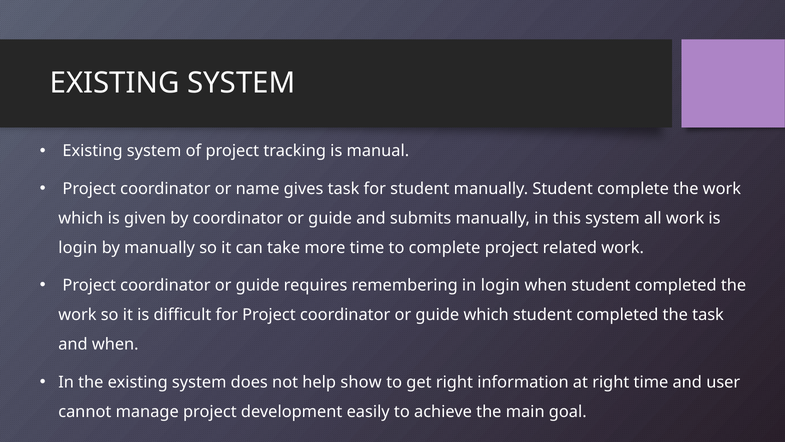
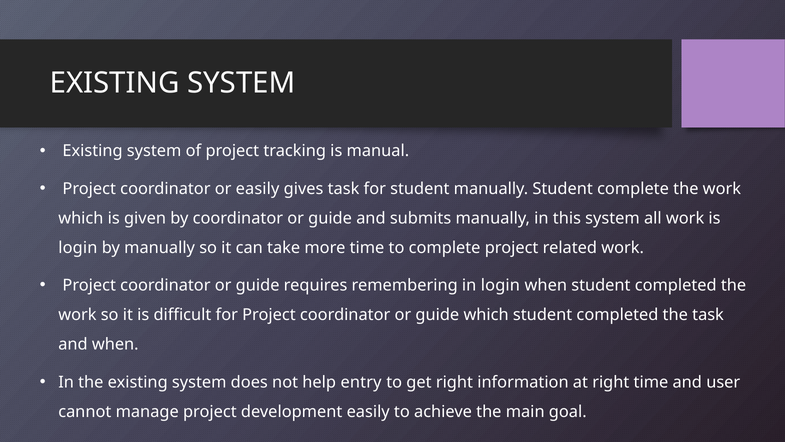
or name: name -> easily
show: show -> entry
